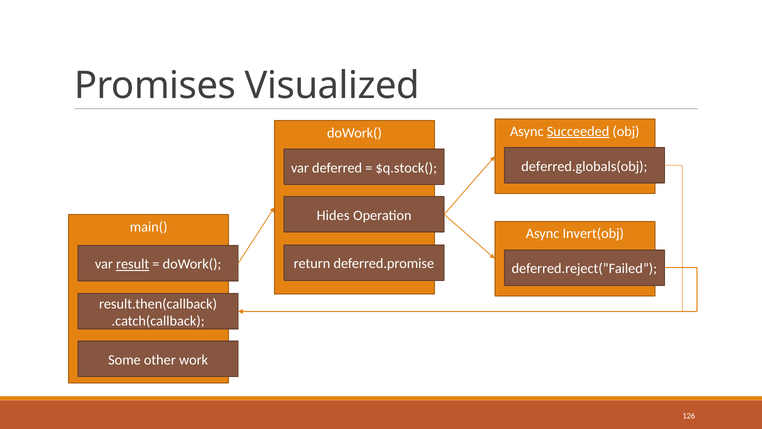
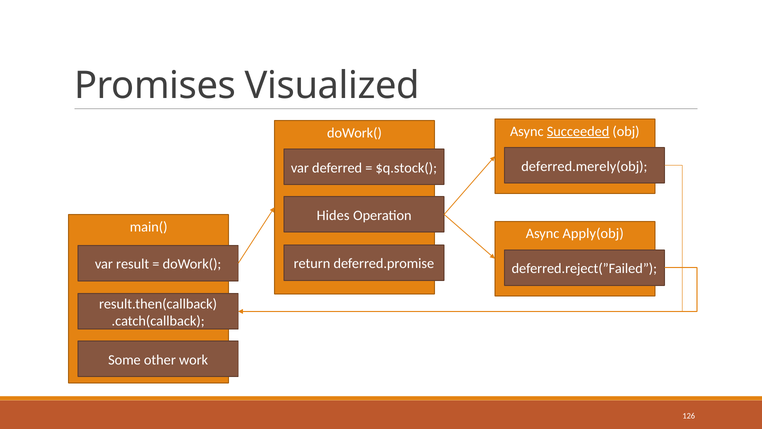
deferred.globals(obj: deferred.globals(obj -> deferred.merely(obj
Invert(obj: Invert(obj -> Apply(obj
result underline: present -> none
